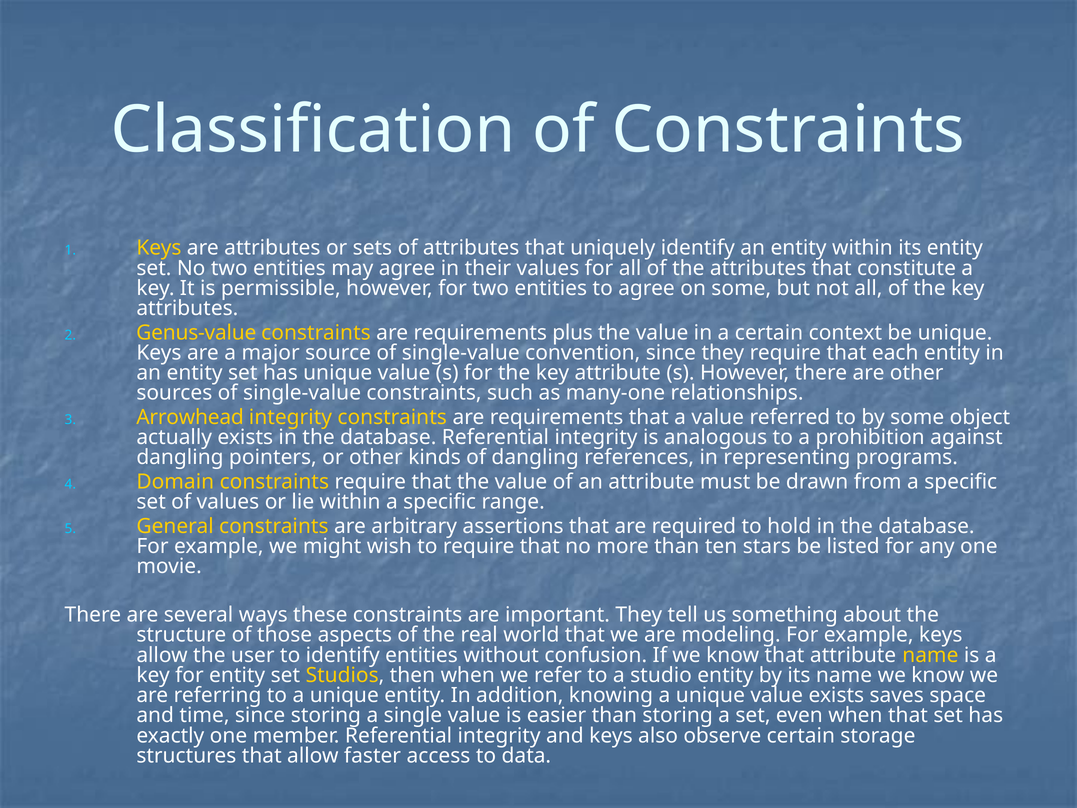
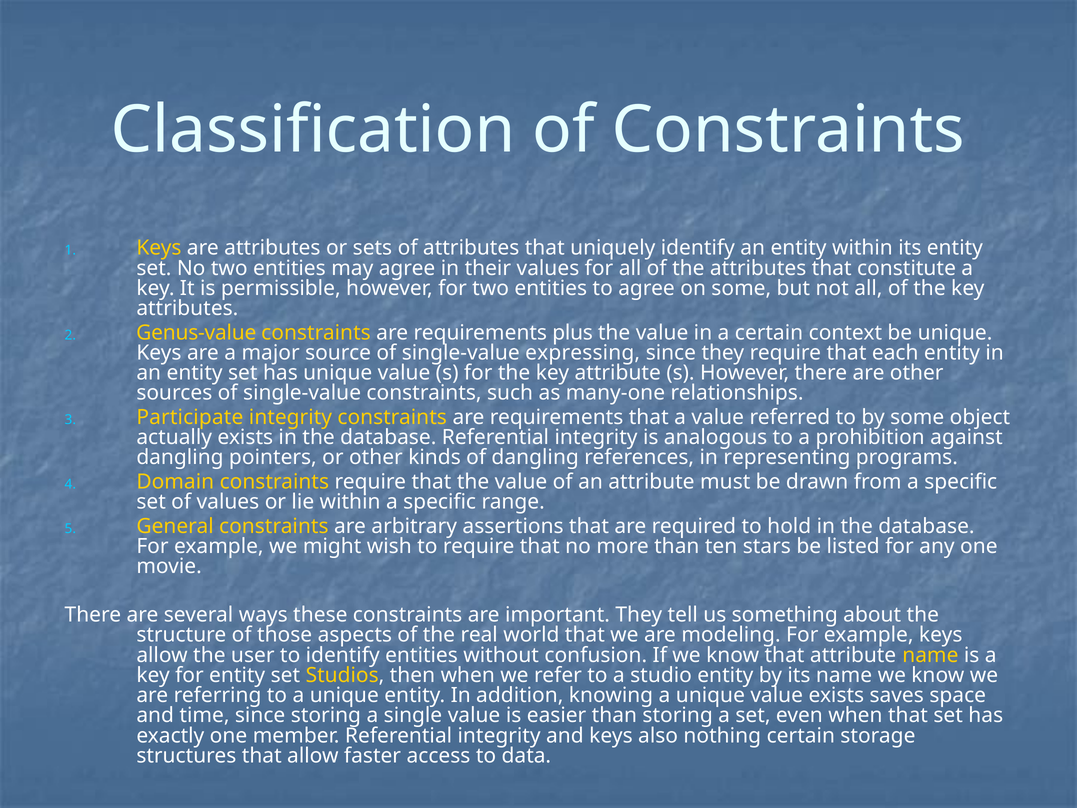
convention: convention -> expressing
Arrowhead: Arrowhead -> Participate
observe: observe -> nothing
